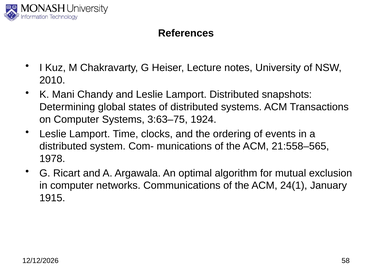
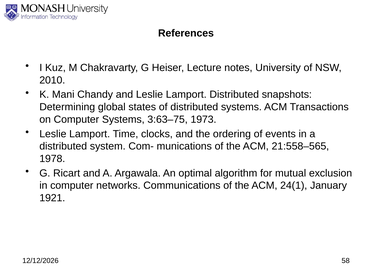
1924: 1924 -> 1973
1915: 1915 -> 1921
